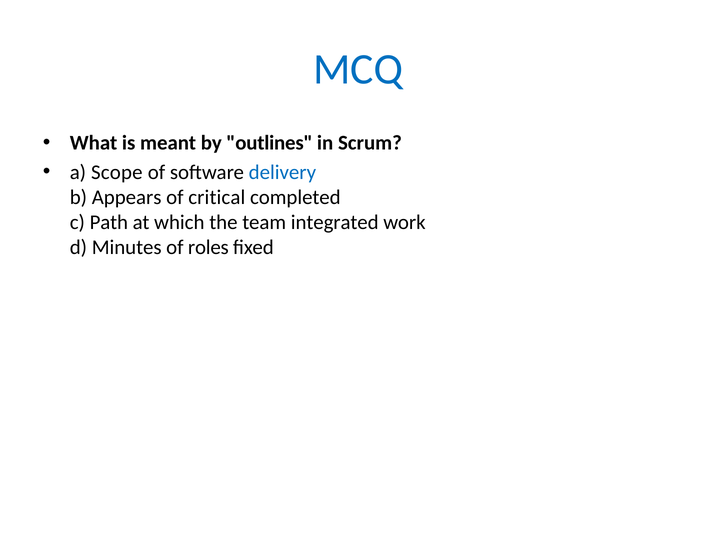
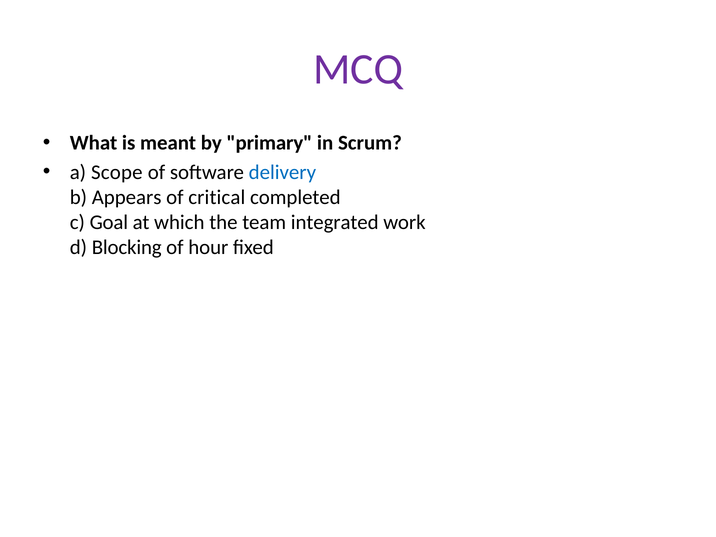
MCQ colour: blue -> purple
outlines: outlines -> primary
Path: Path -> Goal
Minutes: Minutes -> Blocking
roles: roles -> hour
